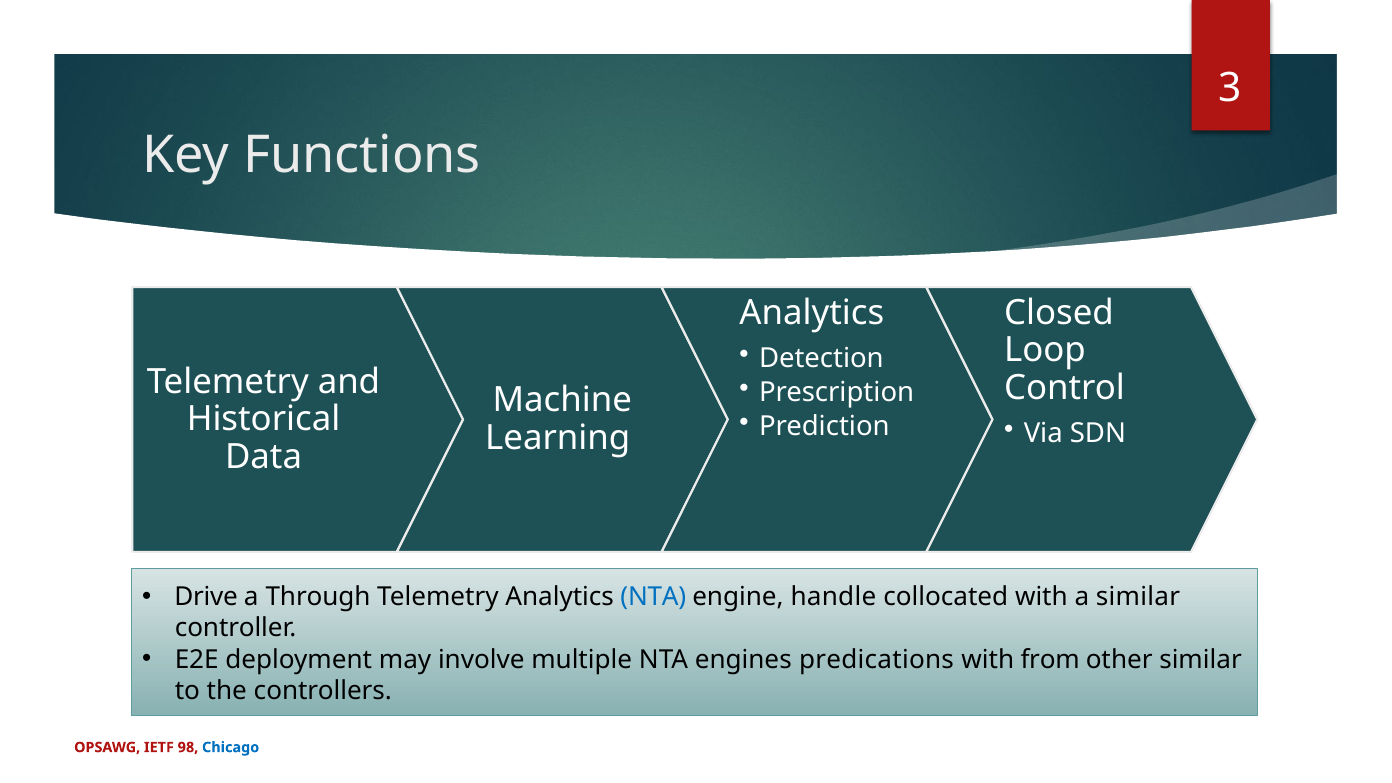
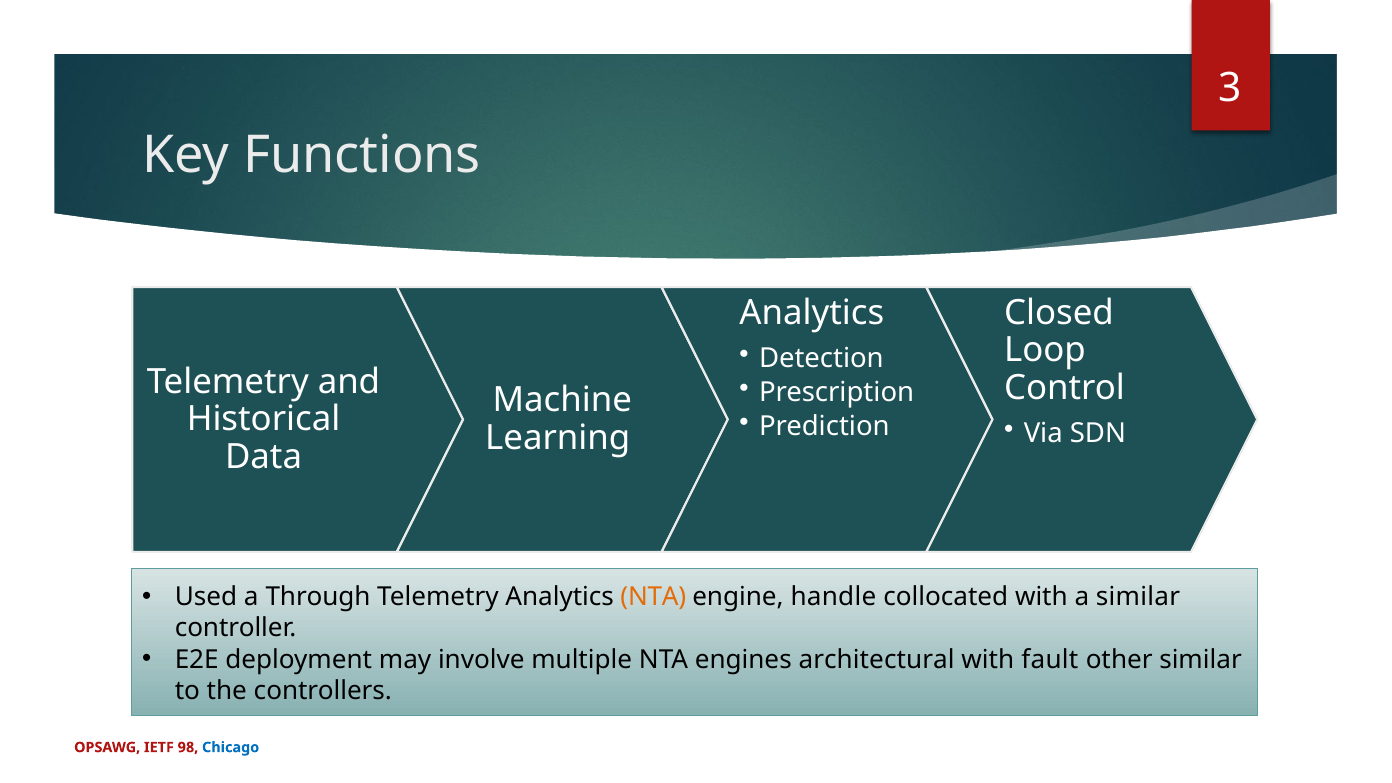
Drive: Drive -> Used
NTA at (653, 597) colour: blue -> orange
predications: predications -> architectural
from: from -> fault
